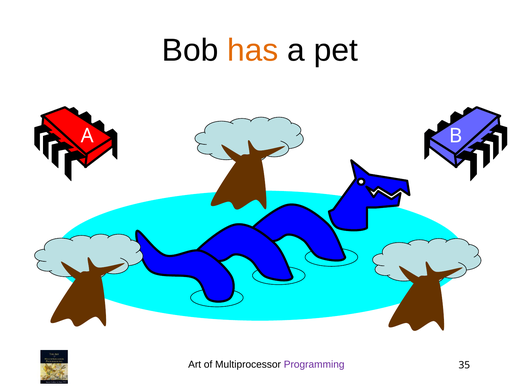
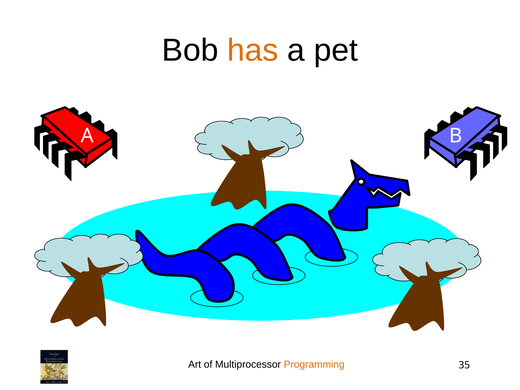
Programming colour: purple -> orange
